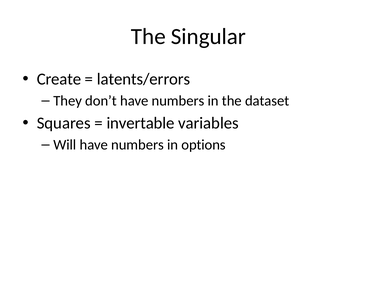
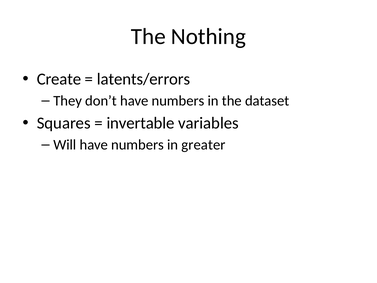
Singular: Singular -> Nothing
options: options -> greater
